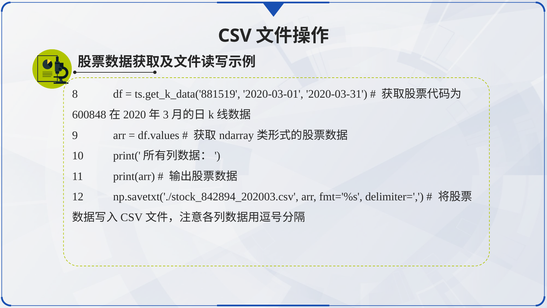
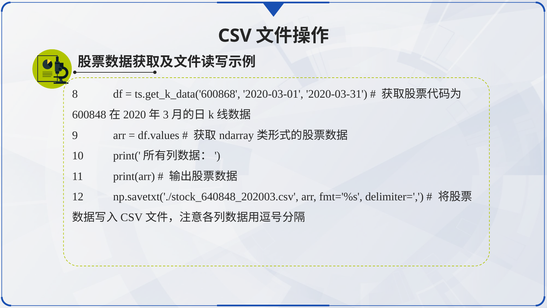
ts.get_k_data('881519: ts.get_k_data('881519 -> ts.get_k_data('600868
np.savetxt('./stock_842894_202003.csv: np.savetxt('./stock_842894_202003.csv -> np.savetxt('./stock_640848_202003.csv
